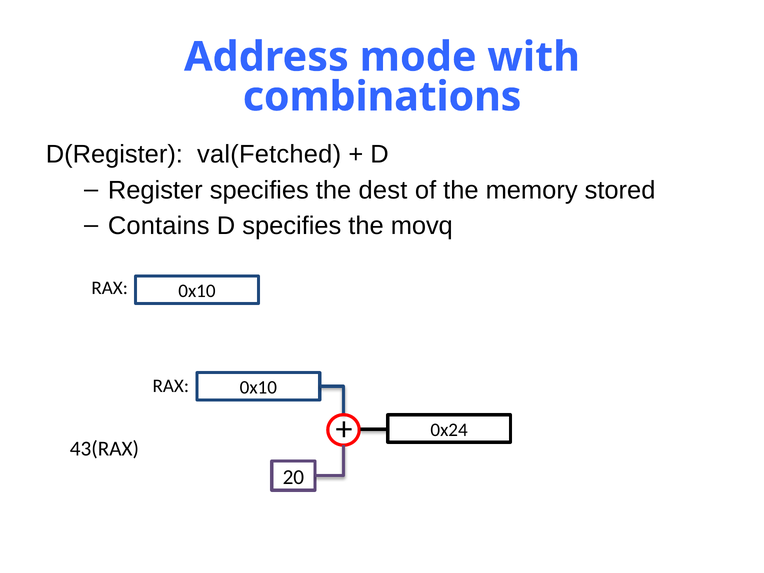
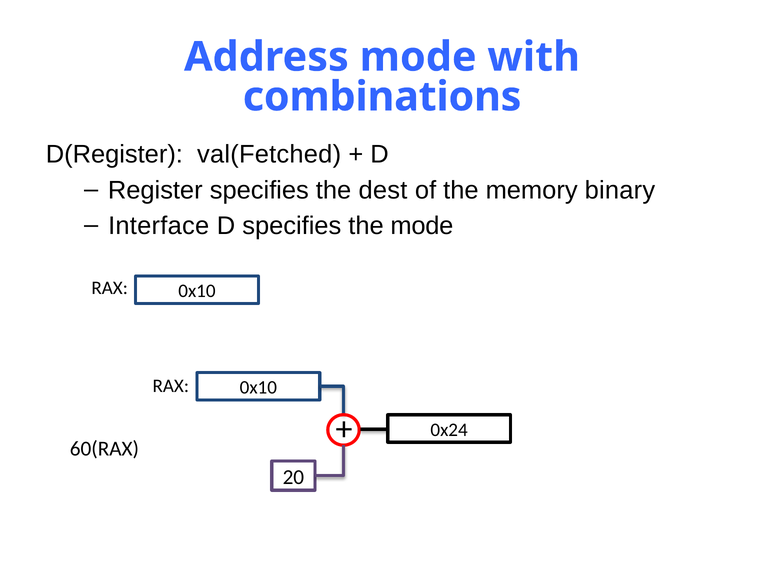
stored: stored -> binary
Contains: Contains -> Interface
the movq: movq -> mode
43(RAX: 43(RAX -> 60(RAX
